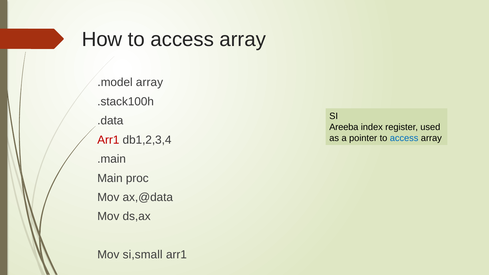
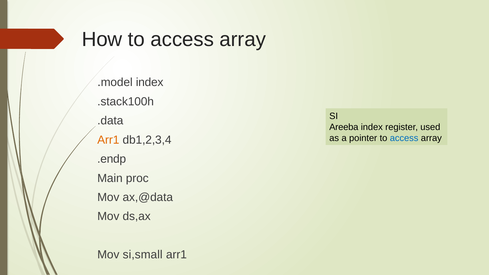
.model array: array -> index
Arr1 at (108, 140) colour: red -> orange
.main: .main -> .endp
